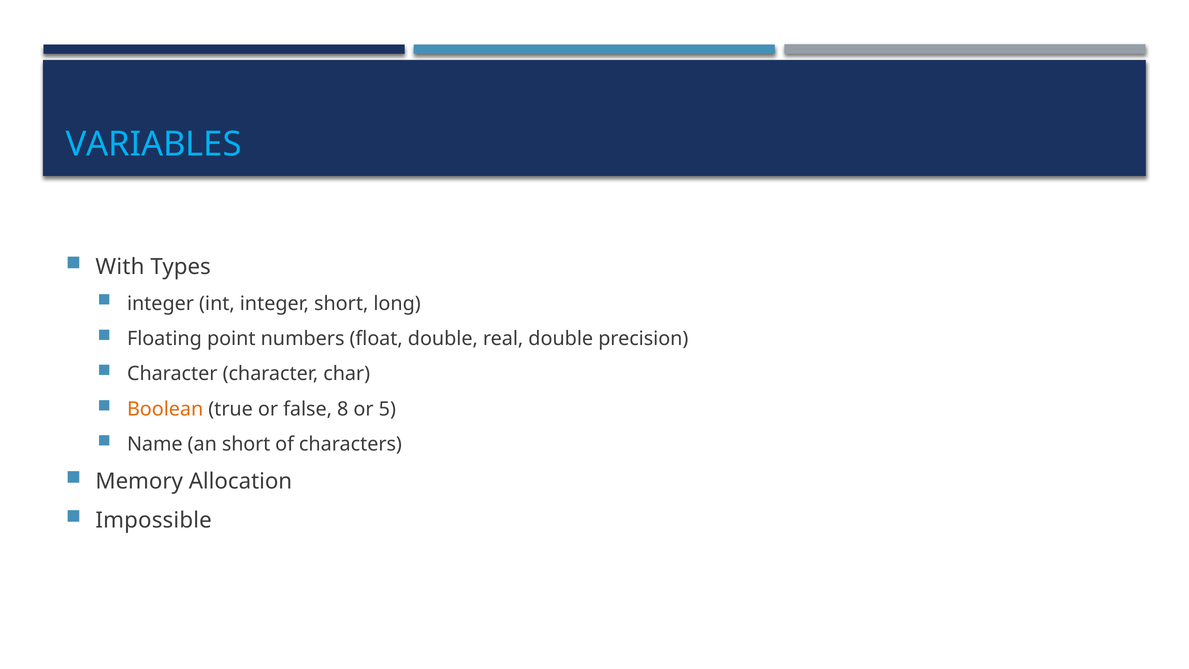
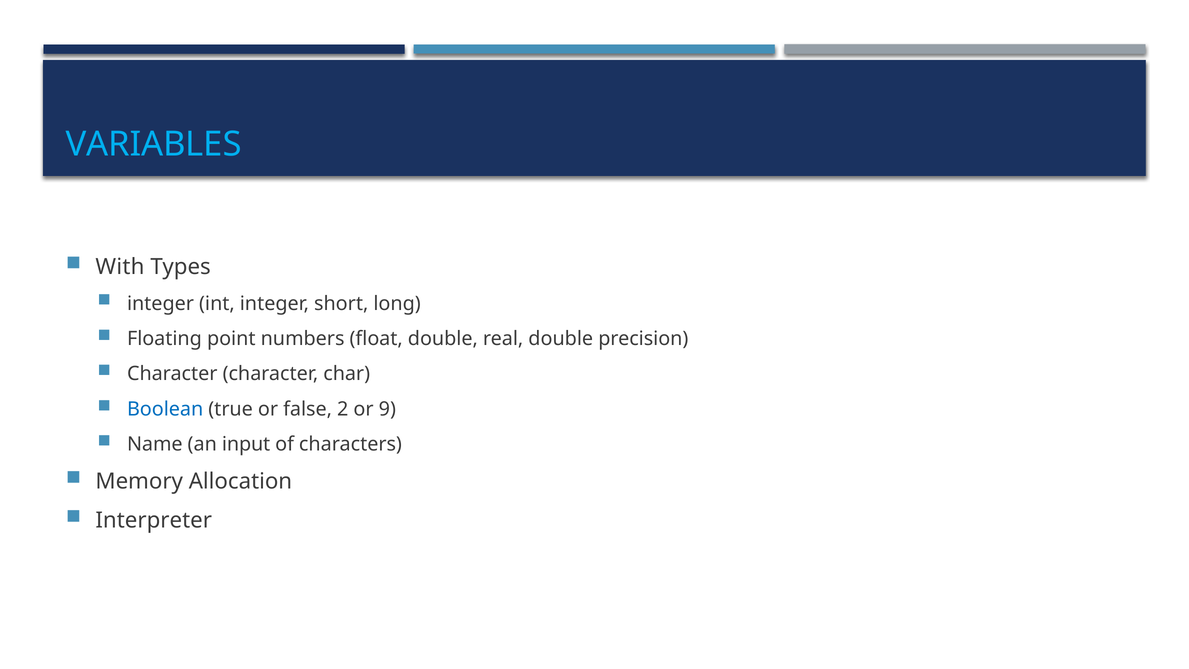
Boolean colour: orange -> blue
8: 8 -> 2
5: 5 -> 9
an short: short -> input
Impossible: Impossible -> Interpreter
